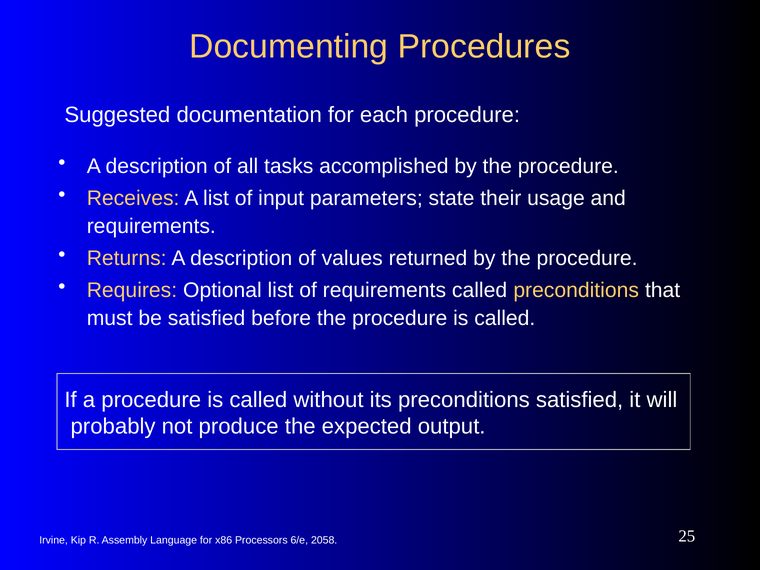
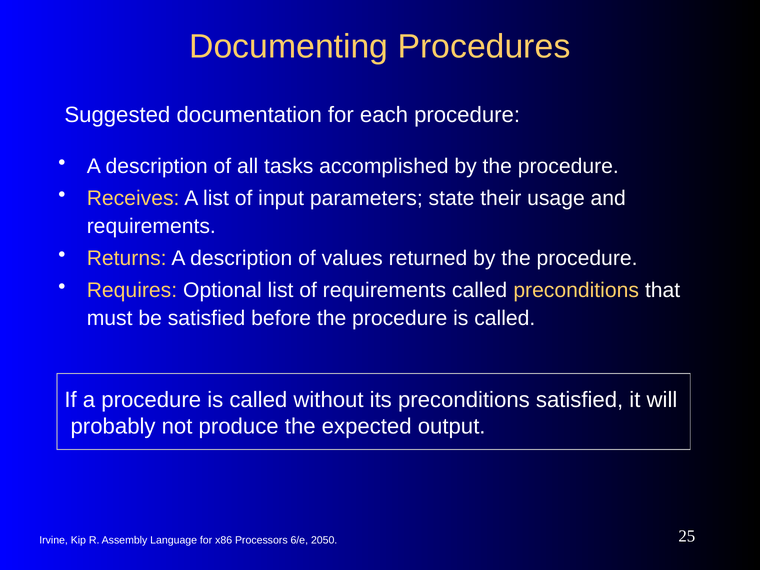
2058: 2058 -> 2050
